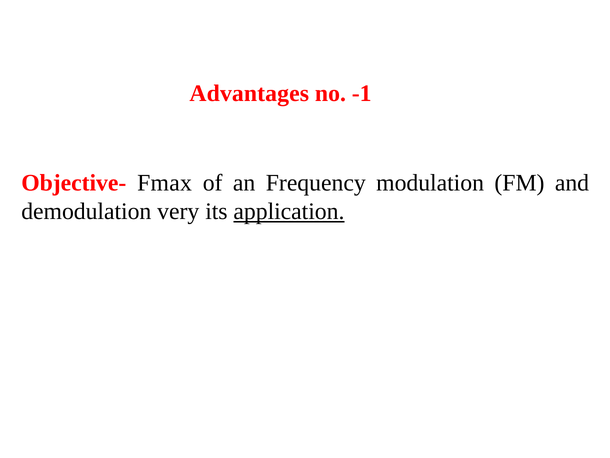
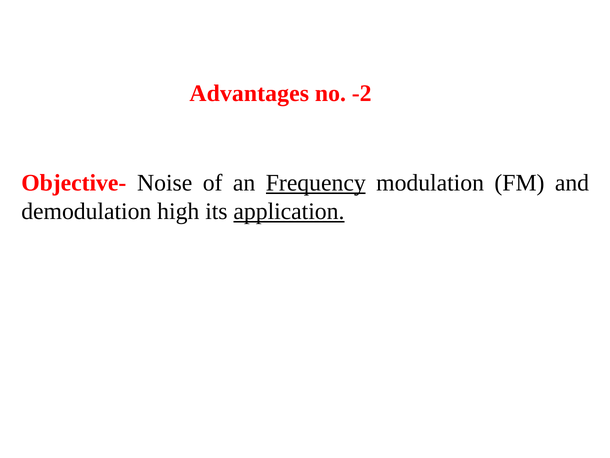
-1: -1 -> -2
Fmax: Fmax -> Noise
Frequency underline: none -> present
very: very -> high
